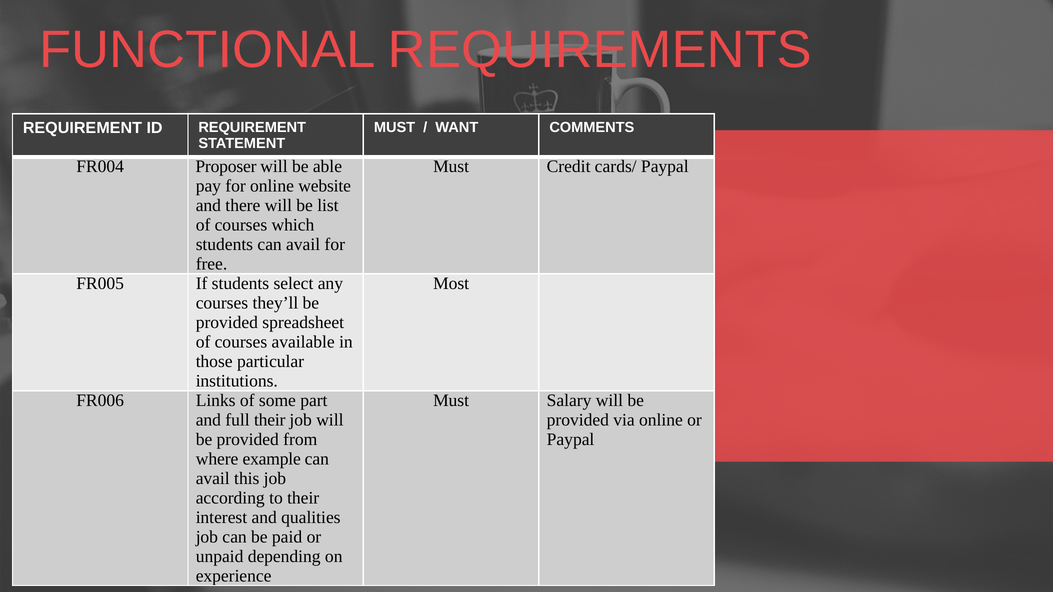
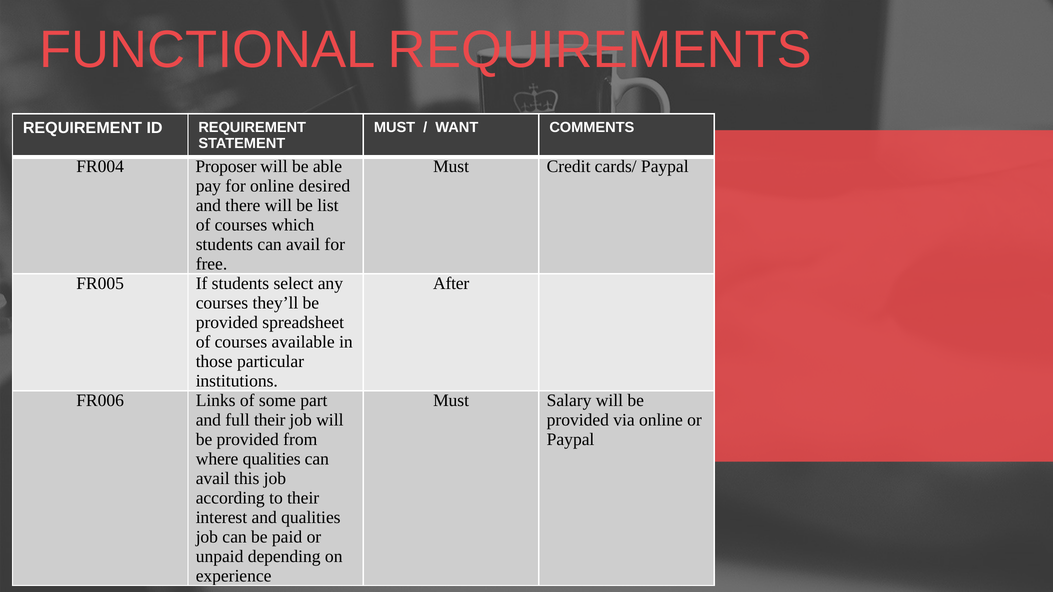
website: website -> desired
Most: Most -> After
where example: example -> qualities
